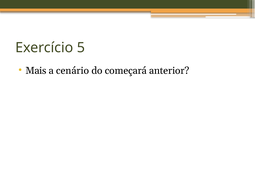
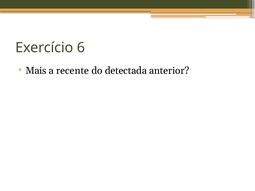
5: 5 -> 6
cenário: cenário -> recente
começará: começará -> detectada
